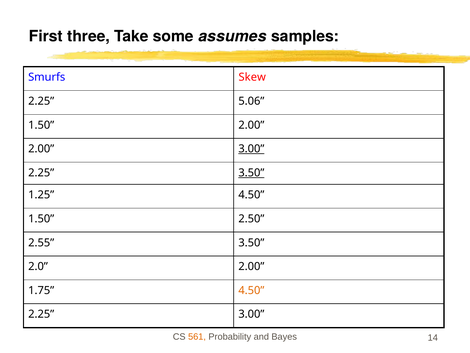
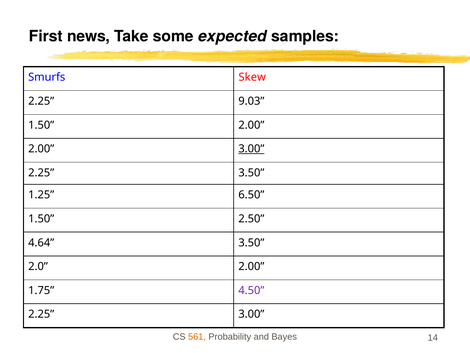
three: three -> news
assumes: assumes -> expected
5.06: 5.06 -> 9.03
3.50 at (251, 173) underline: present -> none
1.25 4.50: 4.50 -> 6.50
2.55: 2.55 -> 4.64
4.50 at (251, 290) colour: orange -> purple
